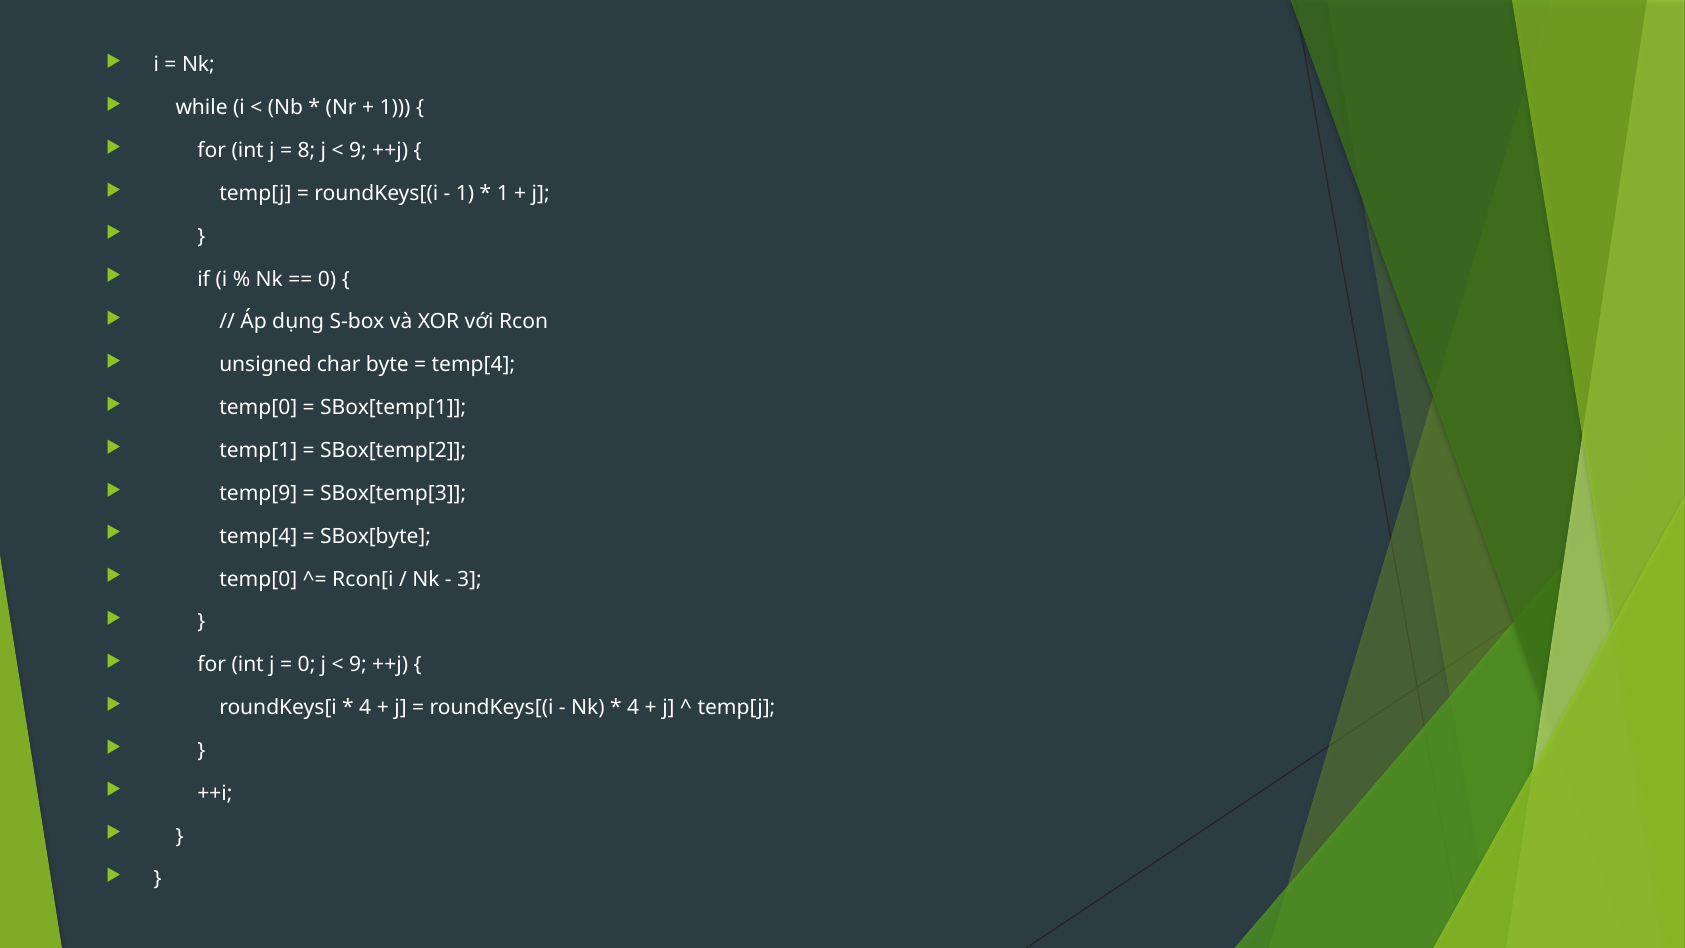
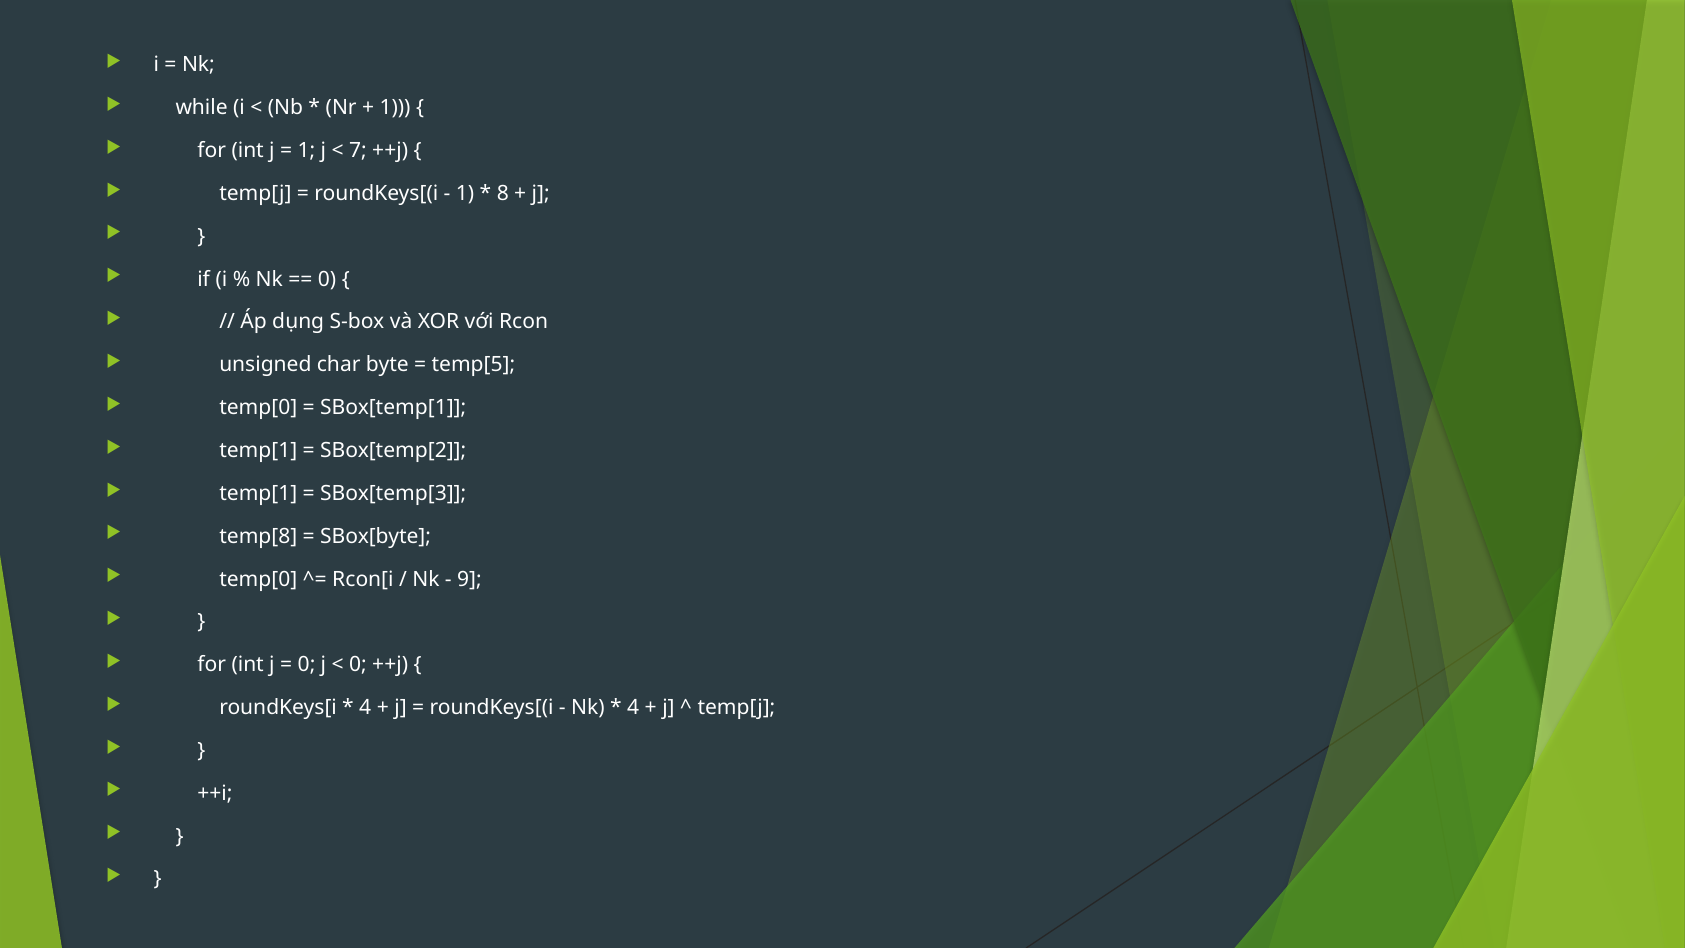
8 at (306, 151): 8 -> 1
9 at (358, 151): 9 -> 7
1 at (503, 193): 1 -> 8
temp[4 at (473, 365): temp[4 -> temp[5
temp[9 at (258, 493): temp[9 -> temp[1
temp[4 at (258, 536): temp[4 -> temp[8
3: 3 -> 9
9 at (358, 665): 9 -> 0
